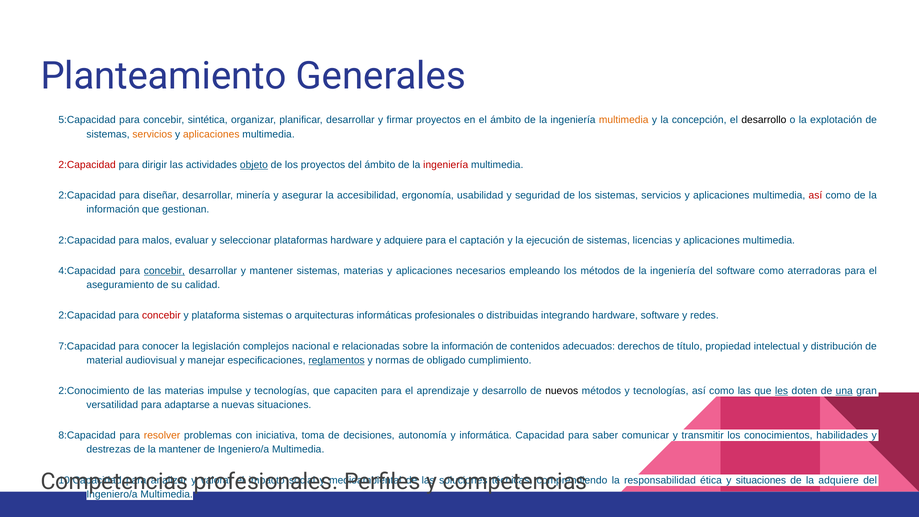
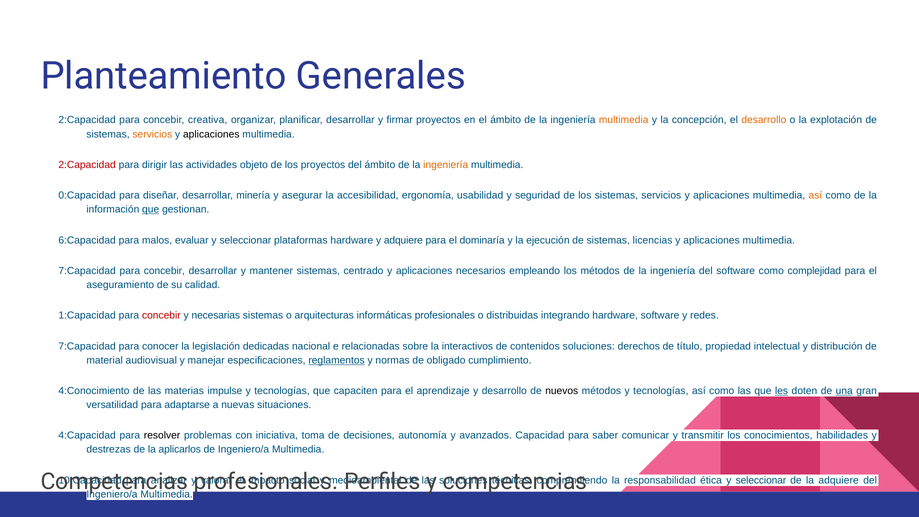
5:Capacidad at (87, 120): 5:Capacidad -> 2:Capacidad
sintética: sintética -> creativa
desarrollo at (764, 120) colour: black -> orange
aplicaciones at (211, 134) colour: orange -> black
objeto underline: present -> none
ingeniería at (446, 165) colour: red -> orange
2:Capacidad at (87, 195): 2:Capacidad -> 0:Capacidad
así at (815, 195) colour: red -> orange
que at (151, 209) underline: none -> present
2:Capacidad at (87, 240): 2:Capacidad -> 6:Capacidad
captación: captación -> dominaría
4:Capacidad at (87, 271): 4:Capacidad -> 7:Capacidad
concebir at (164, 271) underline: present -> none
sistemas materias: materias -> centrado
aterradoras: aterradoras -> complejidad
2:Capacidad at (87, 315): 2:Capacidad -> 1:Capacidad
plataforma: plataforma -> necesarias
complejos: complejos -> dedicadas
sobre la información: información -> interactivos
contenidos adecuados: adecuados -> soluciones
2:Conocimiento: 2:Conocimiento -> 4:Conocimiento
8:Capacidad: 8:Capacidad -> 4:Capacidad
resolver colour: orange -> black
informática: informática -> avanzados
la mantener: mantener -> aplicarlos
ética y situaciones: situaciones -> seleccionar
